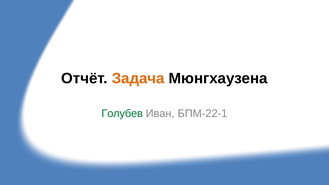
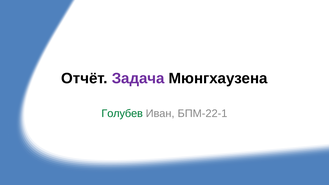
Задача colour: orange -> purple
